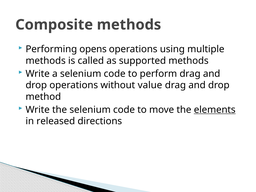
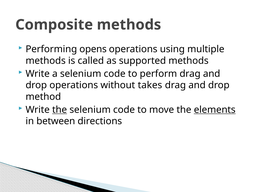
value: value -> takes
the at (60, 110) underline: none -> present
released: released -> between
